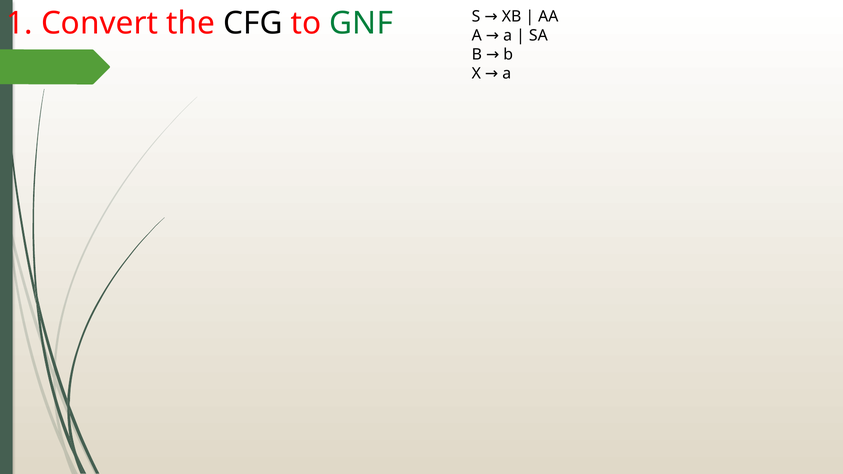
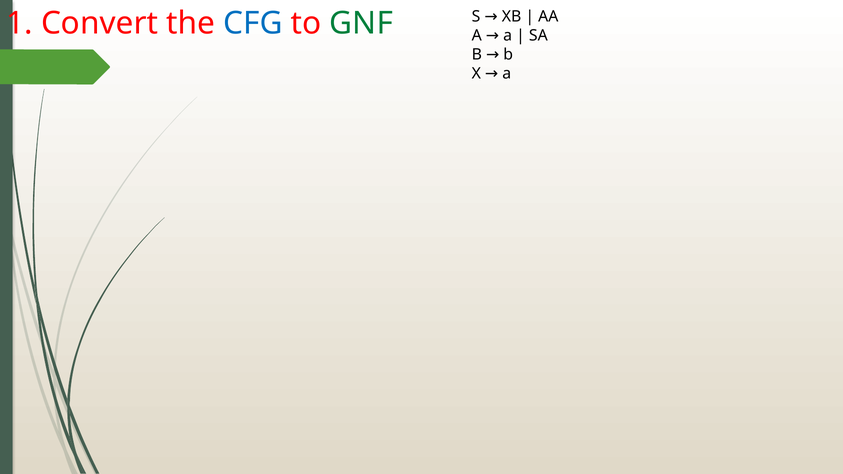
CFG colour: black -> blue
